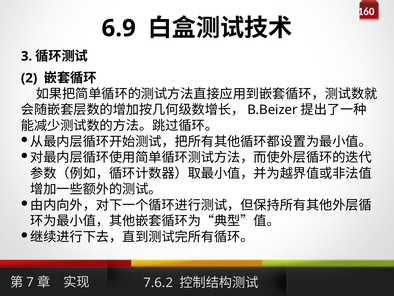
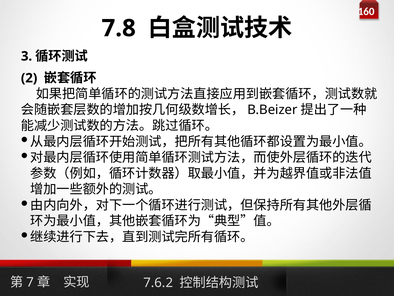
6.9: 6.9 -> 7.8
